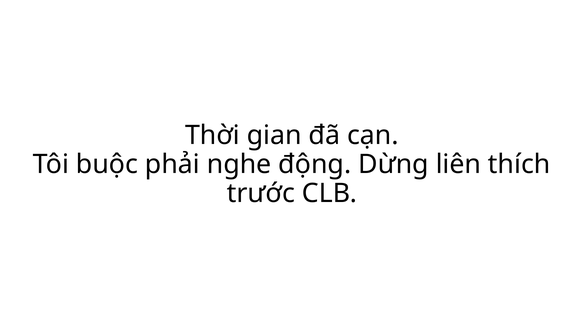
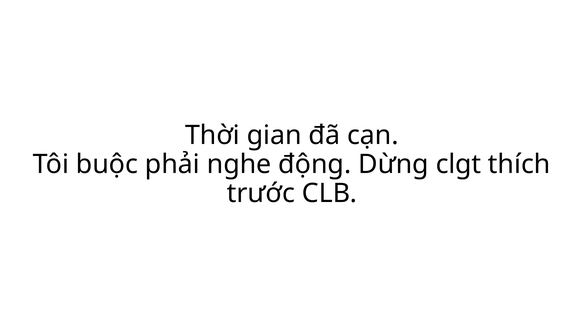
liên: liên -> clgt
